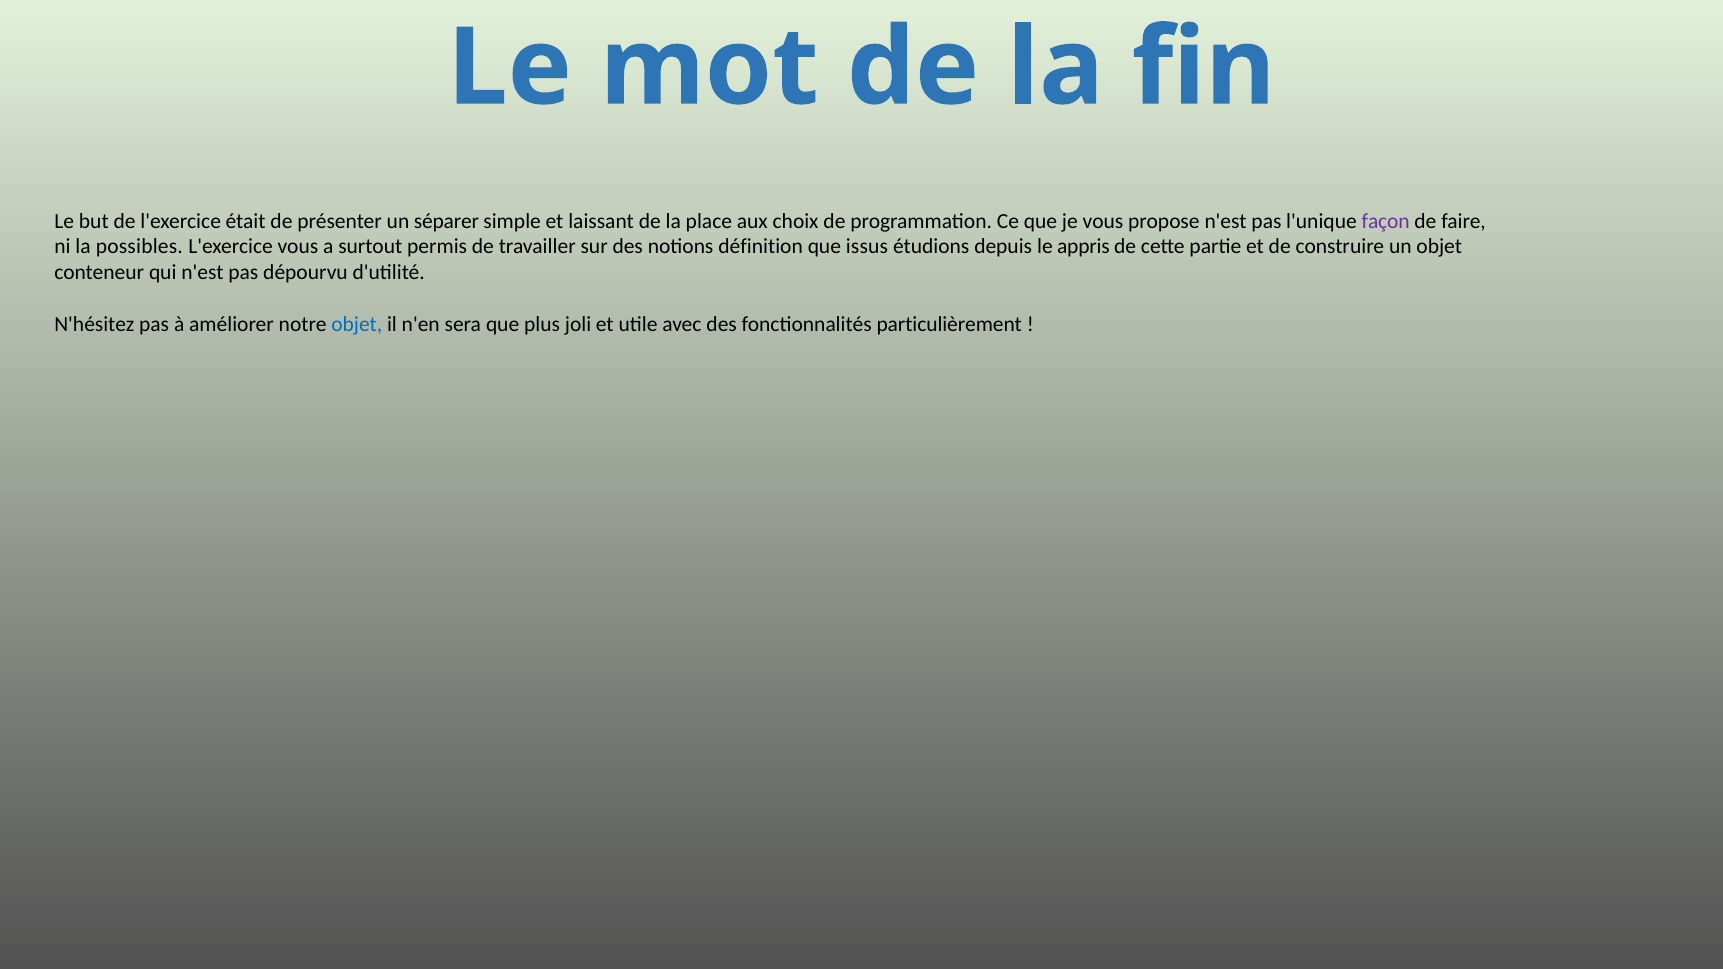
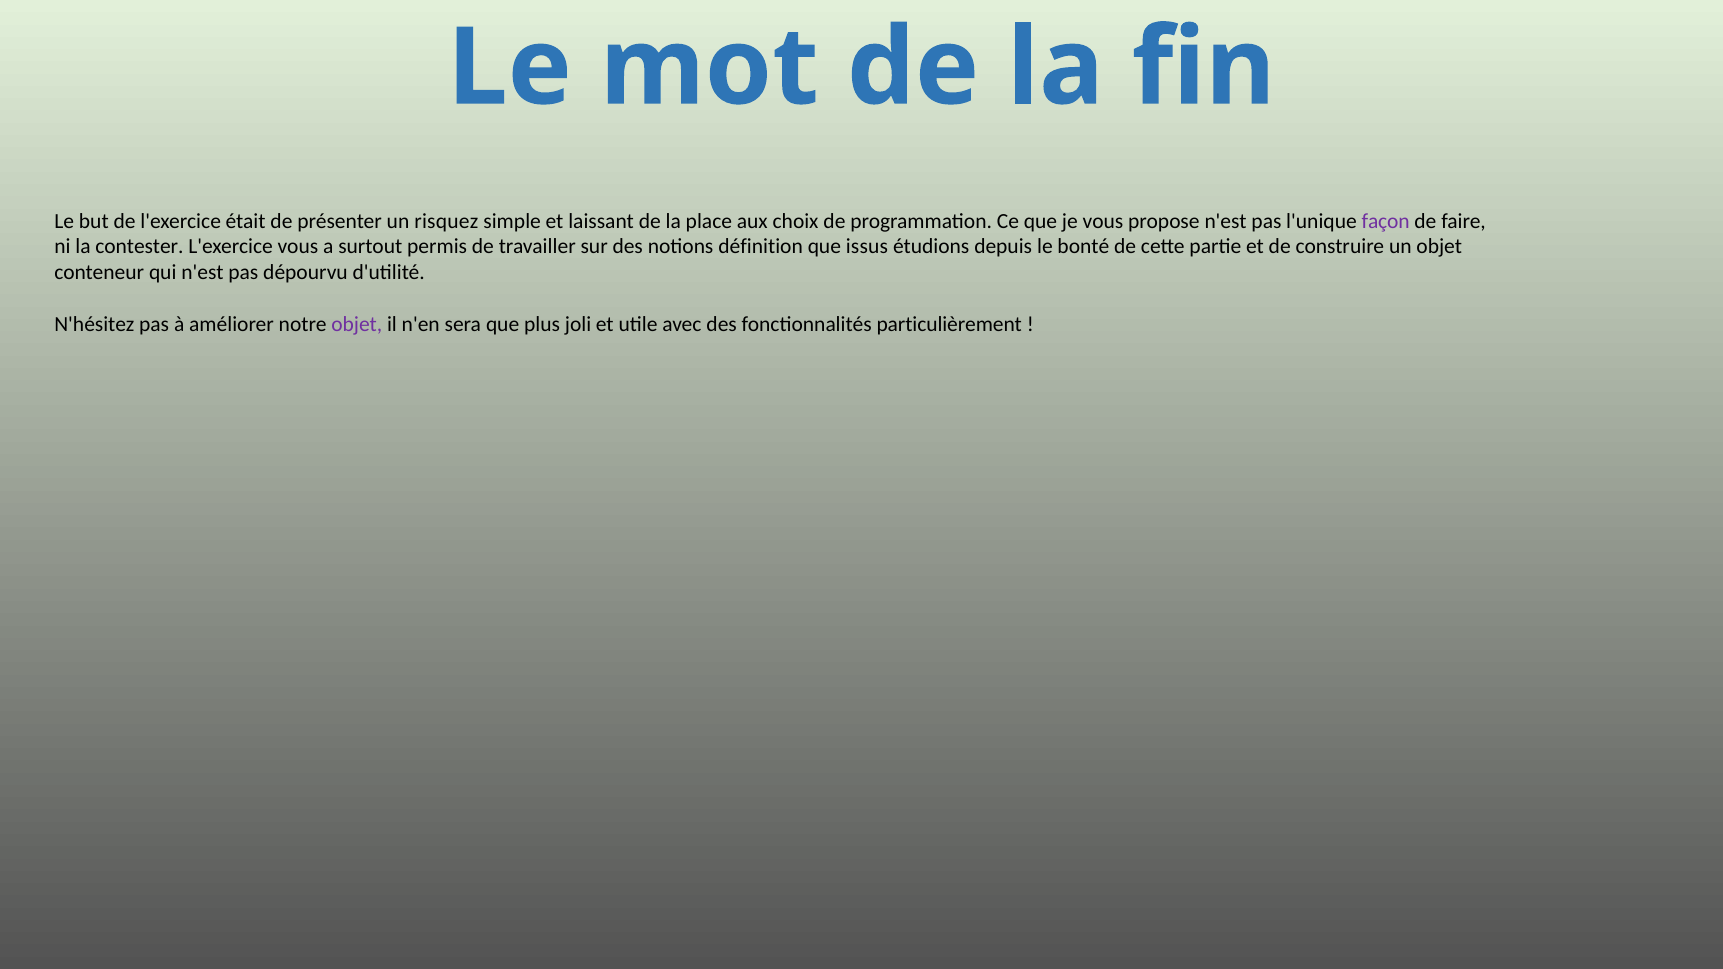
séparer: séparer -> risquez
possibles: possibles -> contester
appris: appris -> bonté
objet at (357, 324) colour: blue -> purple
